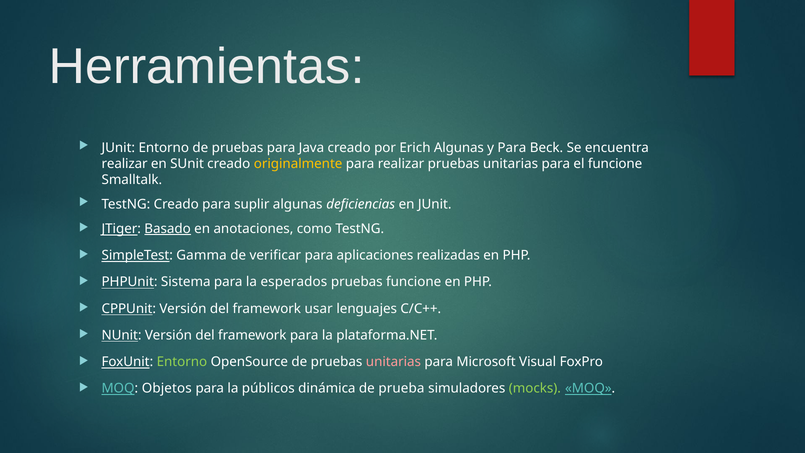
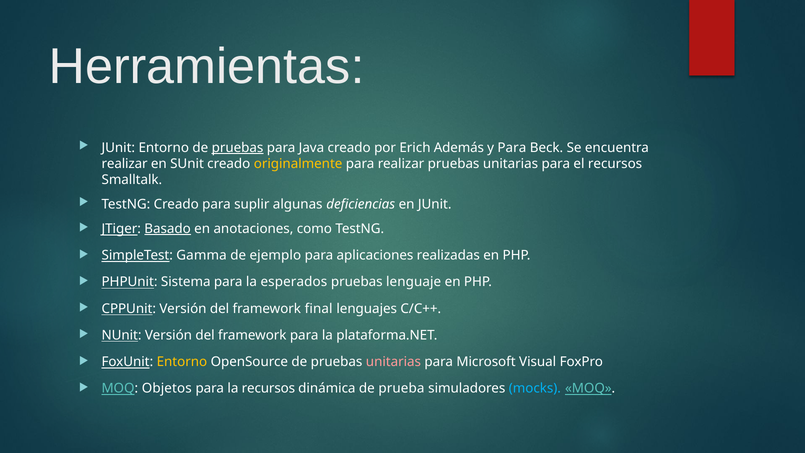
pruebas at (238, 148) underline: none -> present
Erich Algunas: Algunas -> Además
el funcione: funcione -> recursos
verificar: verificar -> ejemplo
pruebas funcione: funcione -> lenguaje
usar: usar -> final
Entorno at (182, 362) colour: light green -> yellow
la públicos: públicos -> recursos
mocks colour: light green -> light blue
